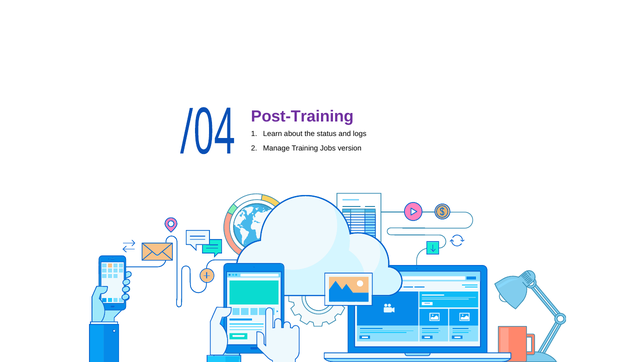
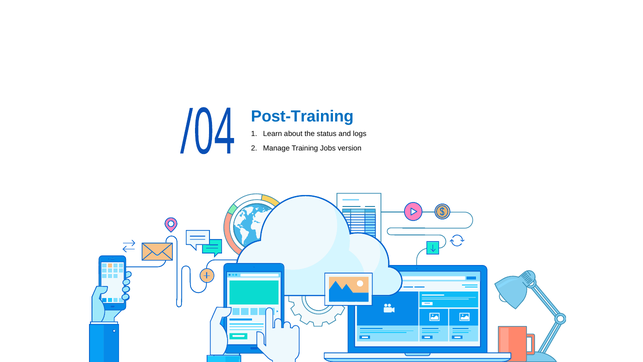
Post-Training colour: purple -> blue
